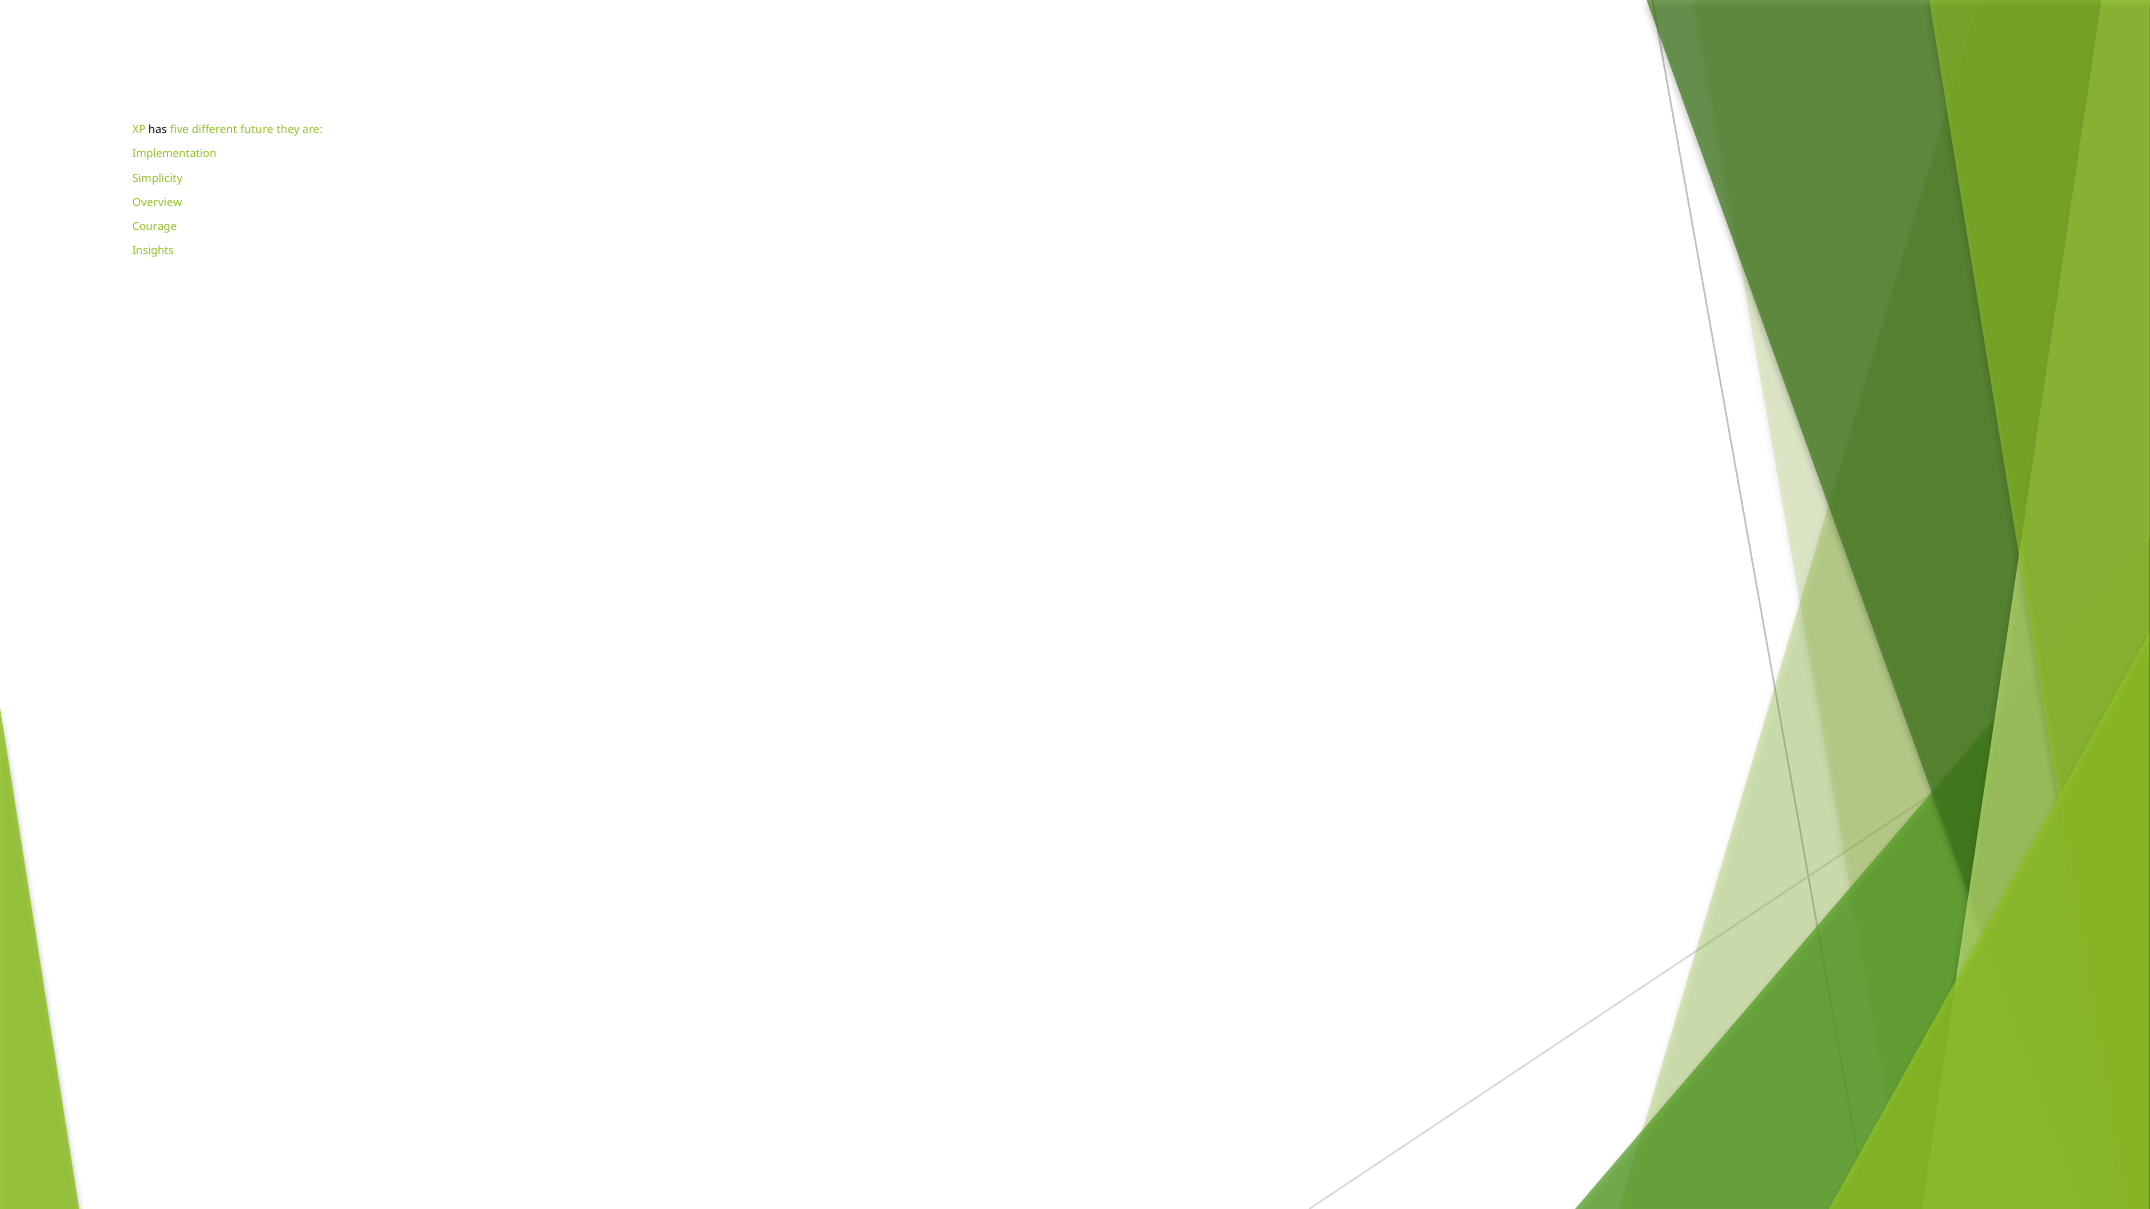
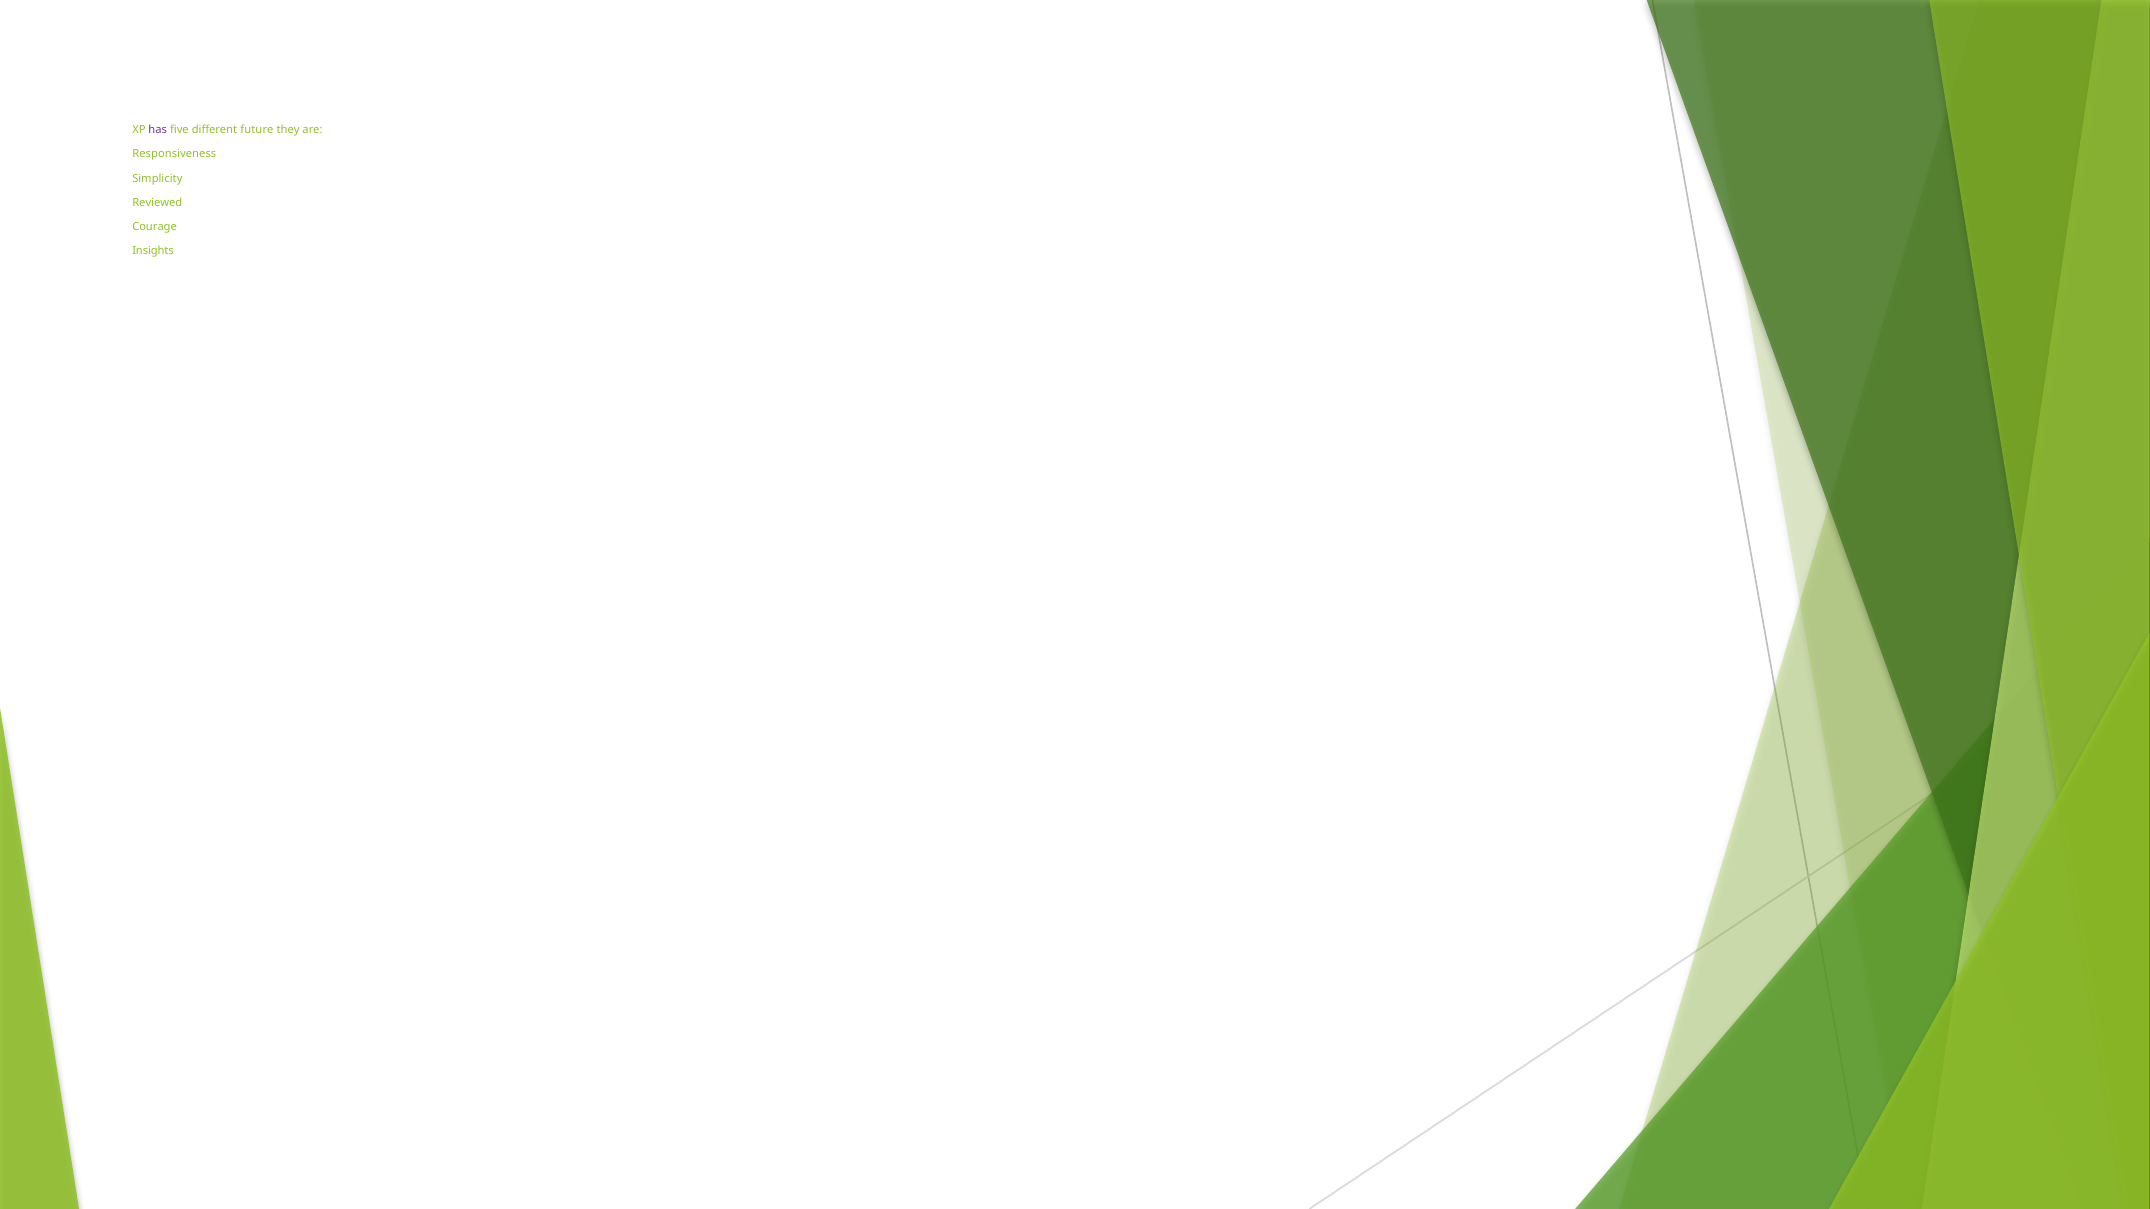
has colour: black -> purple
Implementation: Implementation -> Responsiveness
Overview: Overview -> Reviewed
